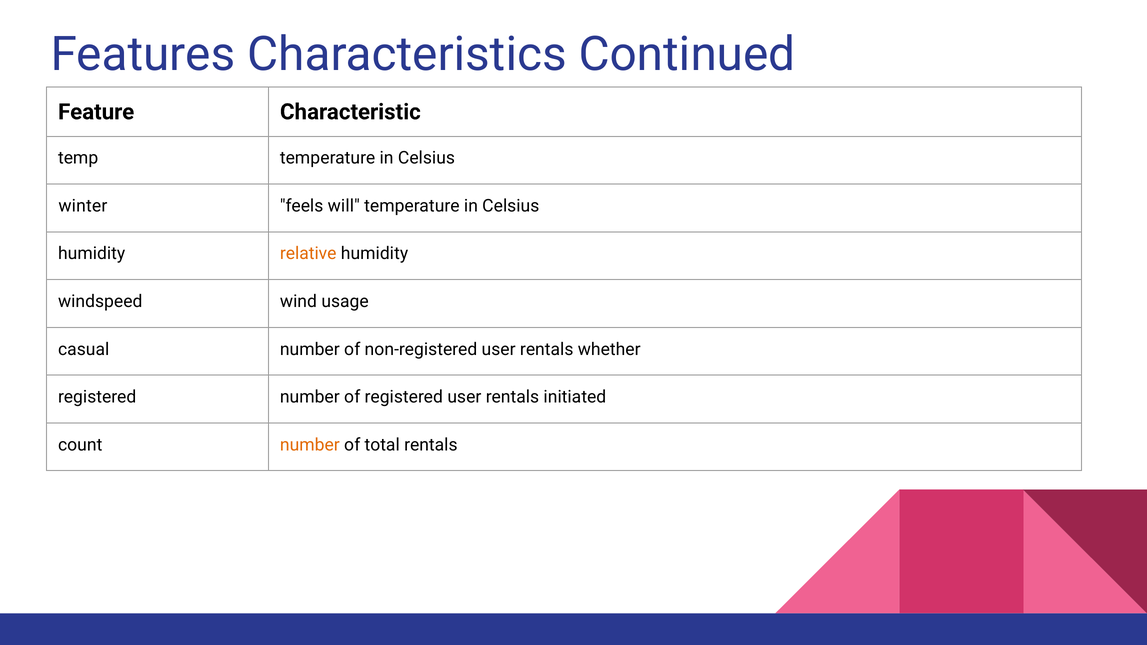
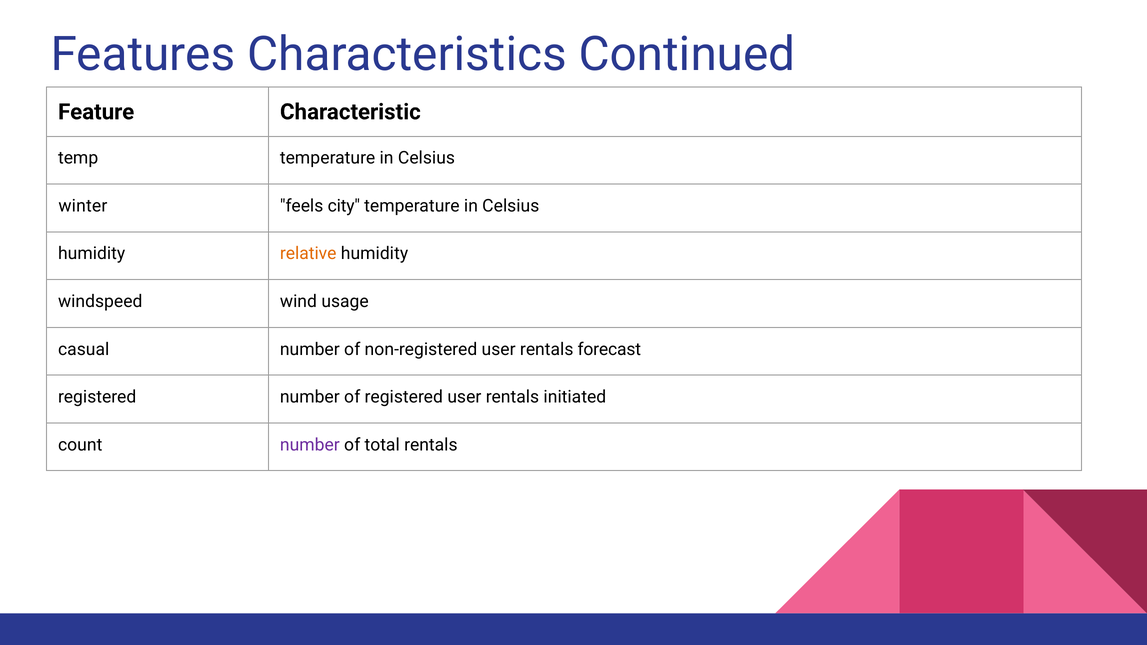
will: will -> city
whether: whether -> forecast
number at (310, 445) colour: orange -> purple
